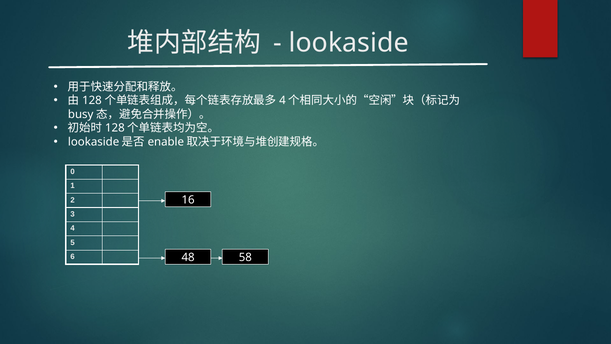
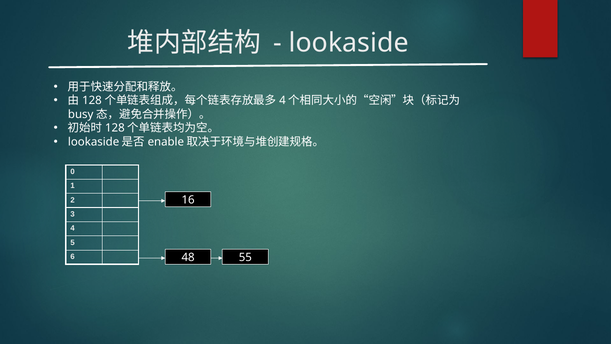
58: 58 -> 55
